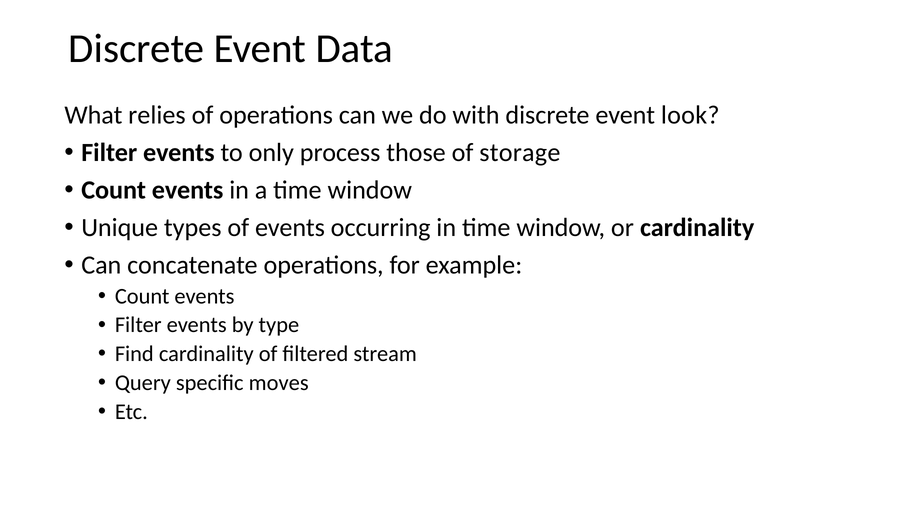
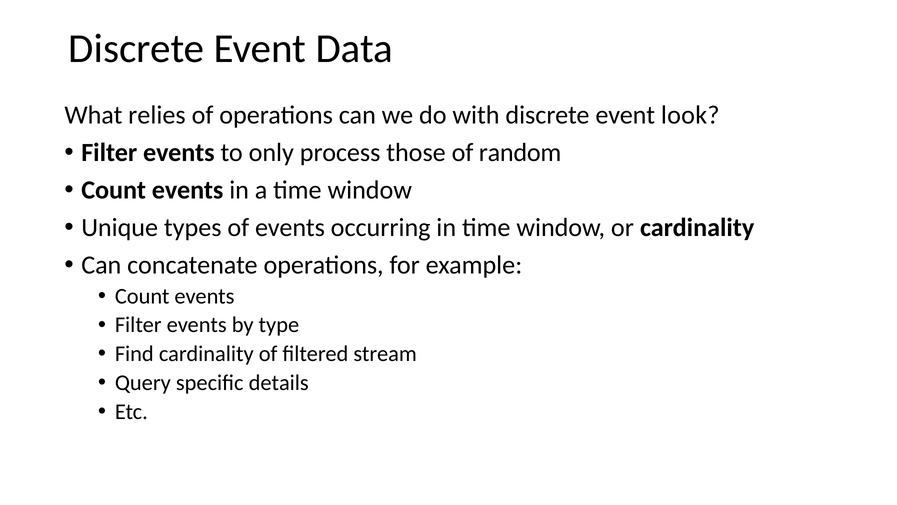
storage: storage -> random
moves: moves -> details
